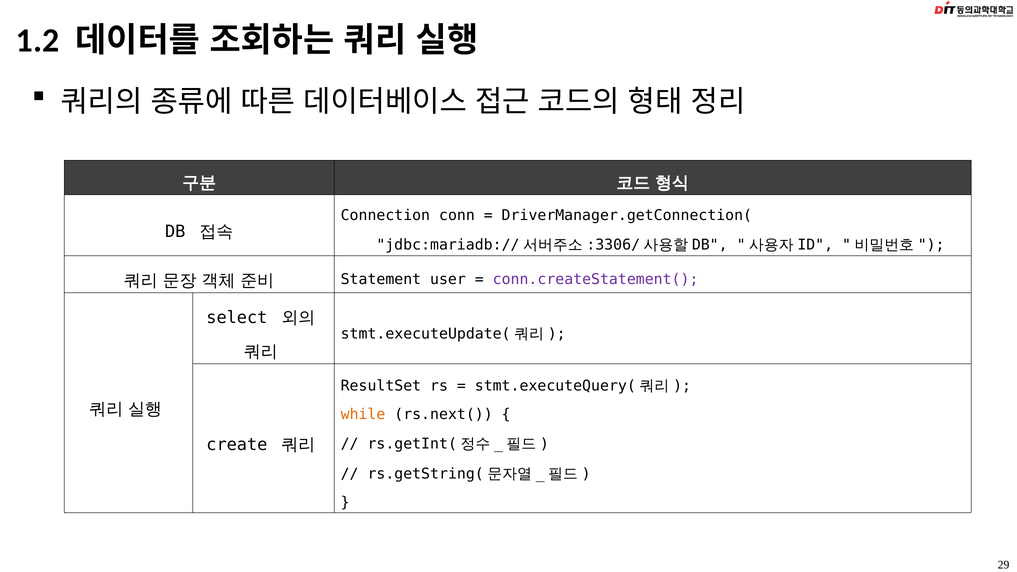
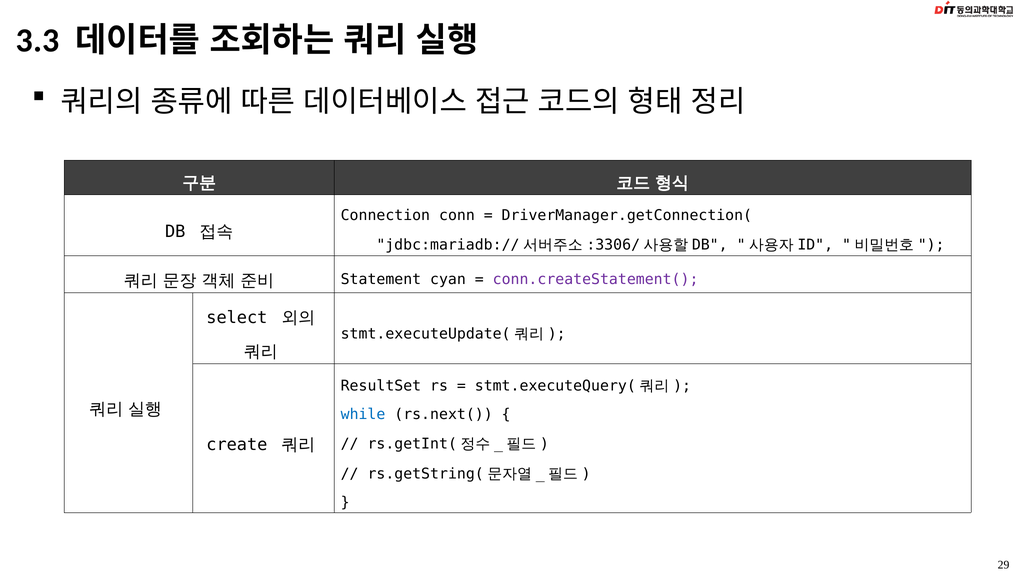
1.2: 1.2 -> 3.3
user: user -> cyan
while colour: orange -> blue
